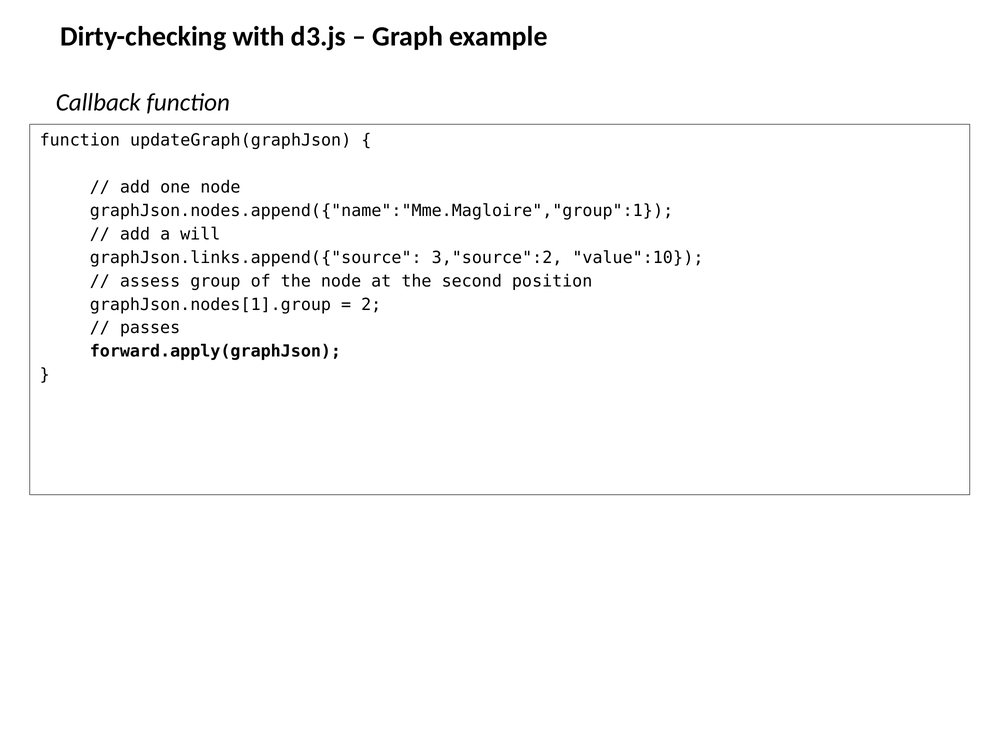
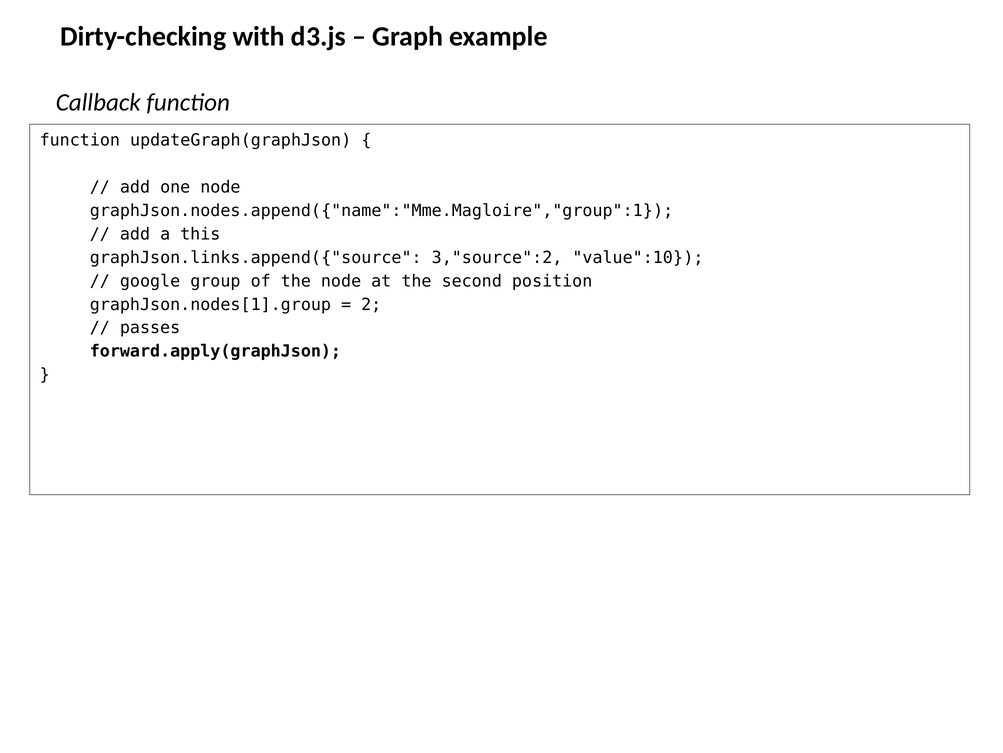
will: will -> this
assess: assess -> google
